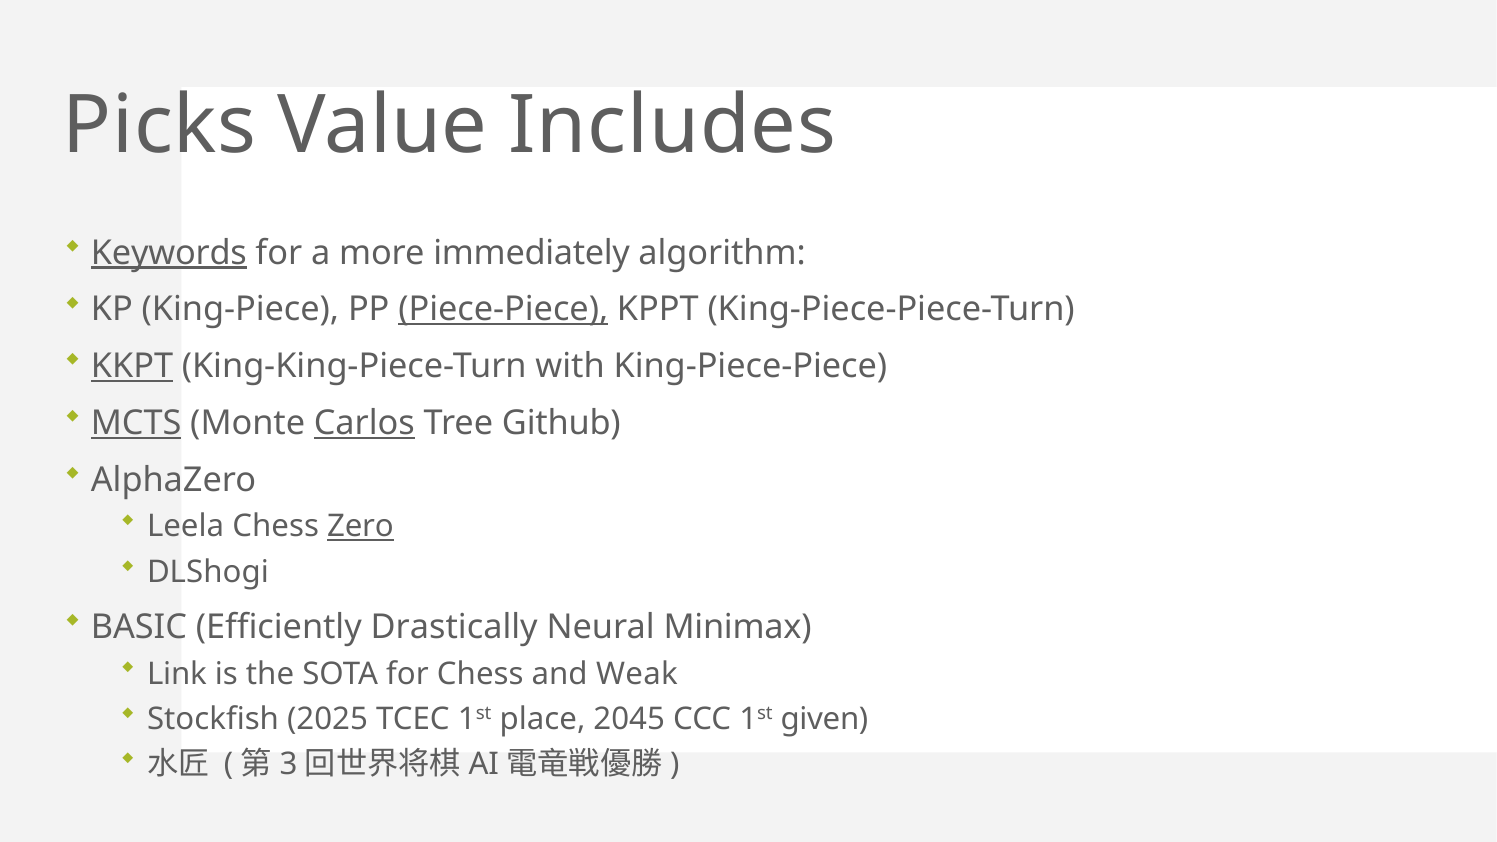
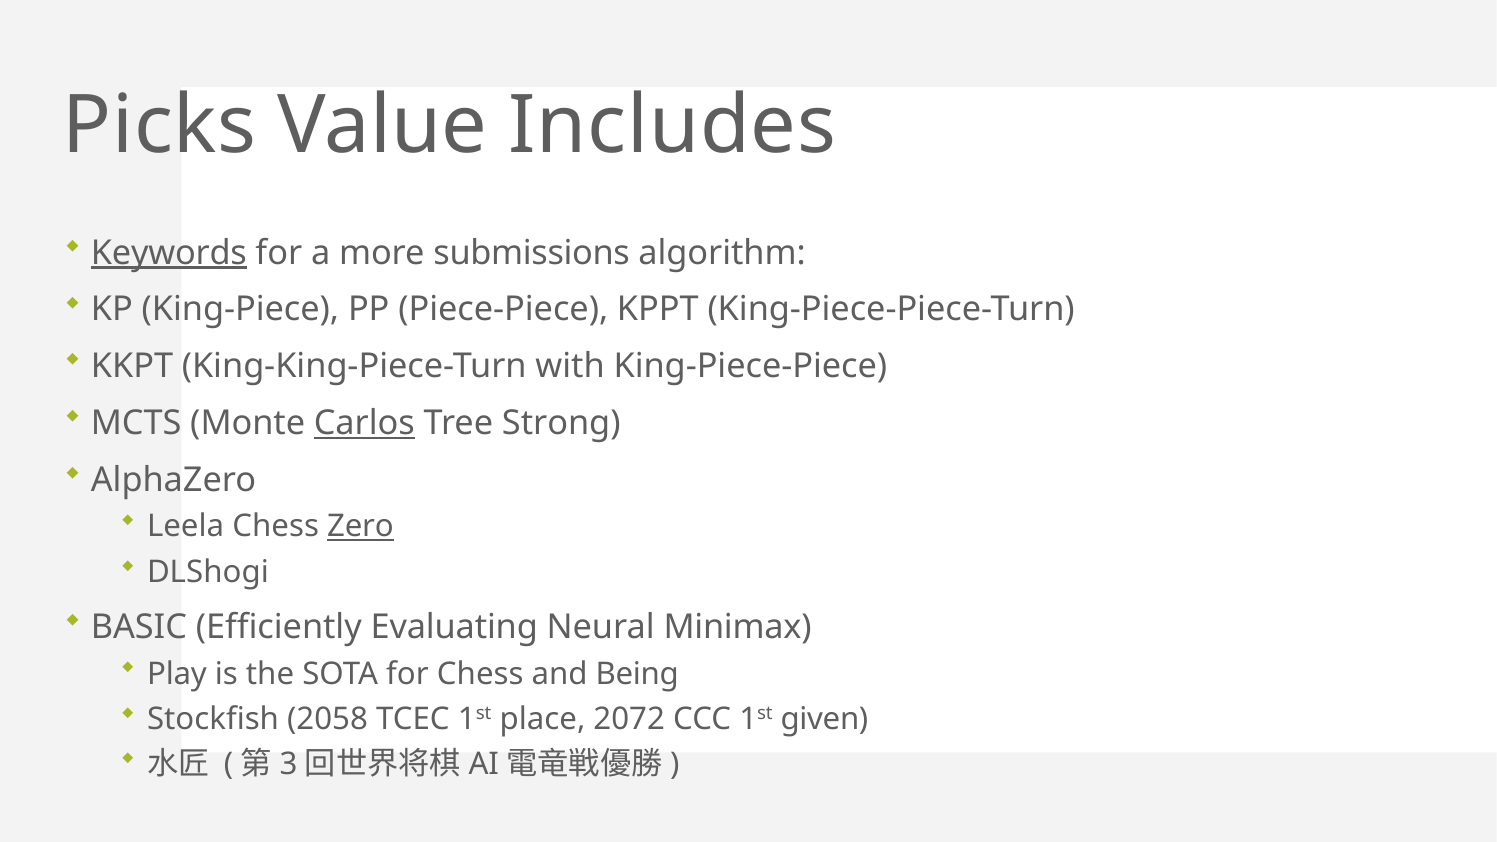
immediately: immediately -> submissions
Piece-Piece underline: present -> none
KKPT underline: present -> none
MCTS underline: present -> none
Github: Github -> Strong
Drastically: Drastically -> Evaluating
Link: Link -> Play
Weak: Weak -> Being
2025: 2025 -> 2058
2045: 2045 -> 2072
